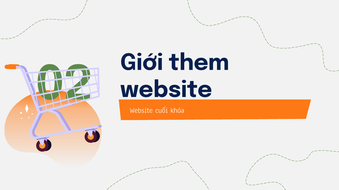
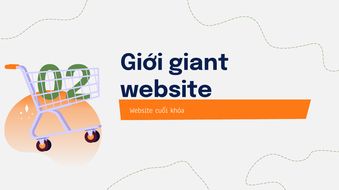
them: them -> giant
